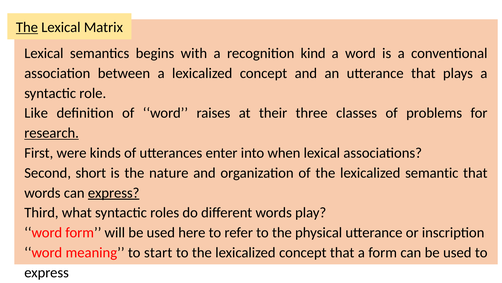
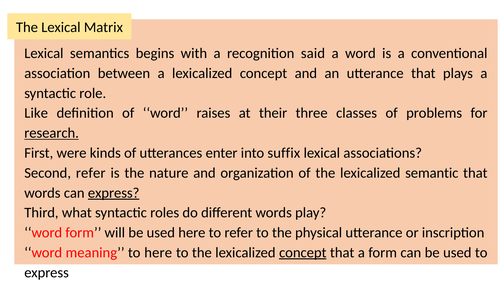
The at (27, 27) underline: present -> none
kind: kind -> said
when: when -> suffix
Second short: short -> refer
to start: start -> here
concept at (303, 252) underline: none -> present
